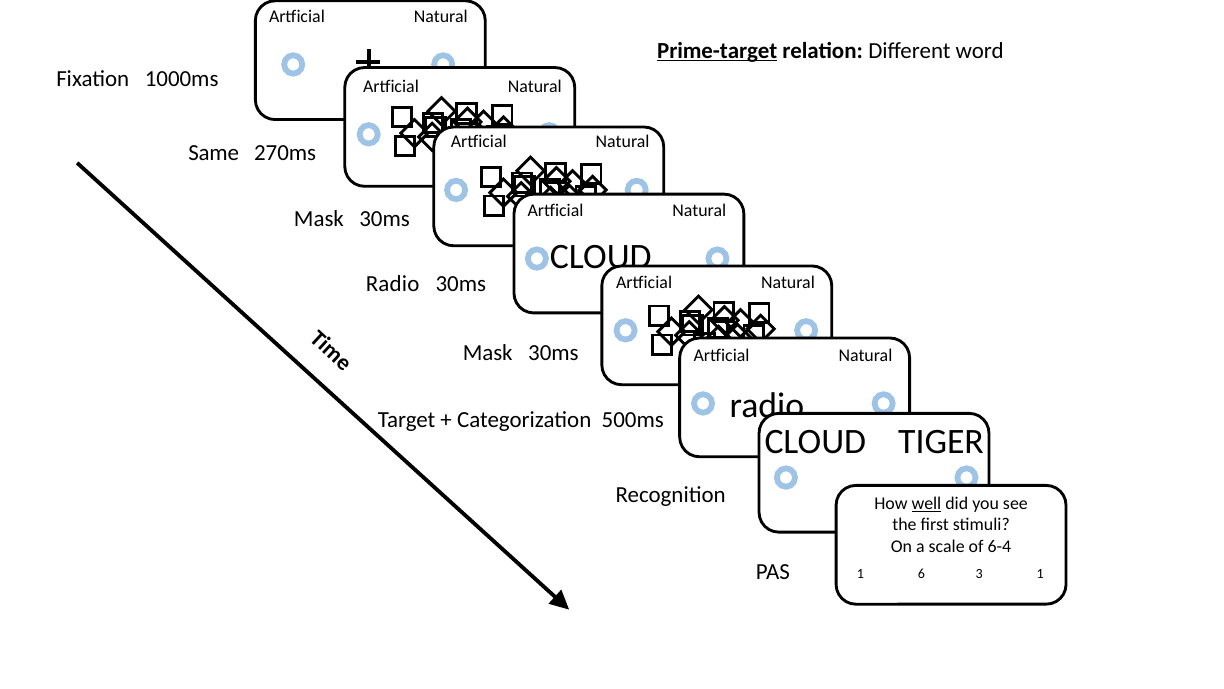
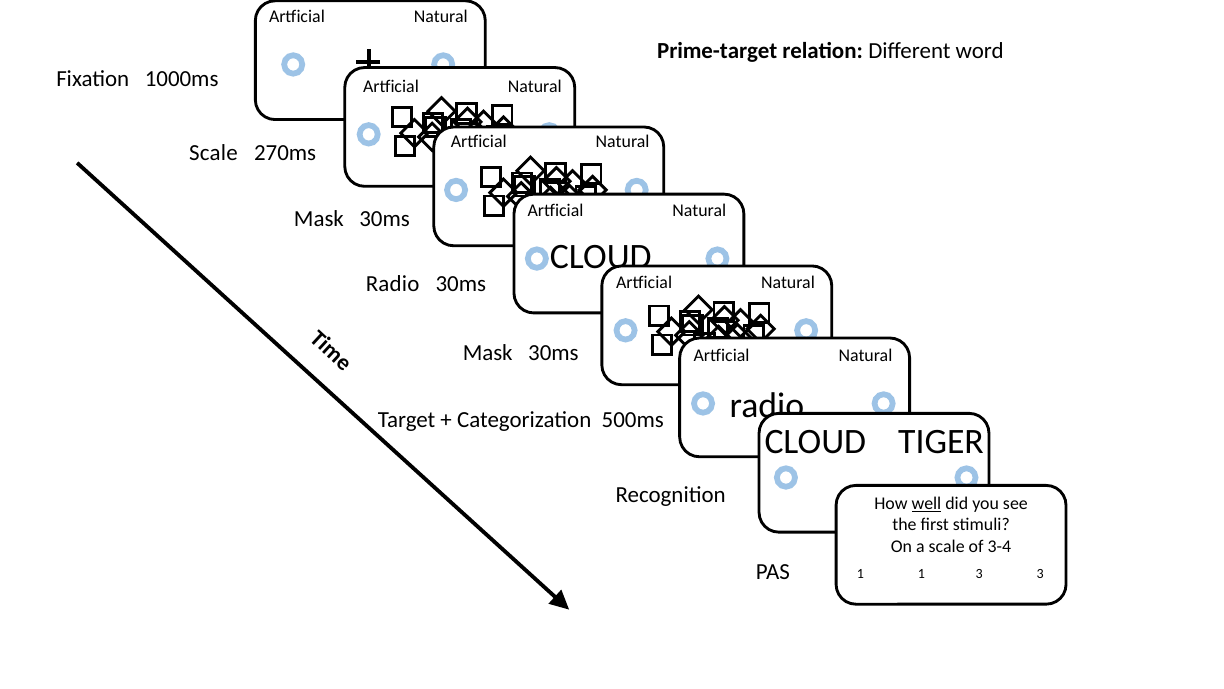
Prime-target underline: present -> none
Same at (214, 153): Same -> Scale
6-4: 6-4 -> 3-4
1 6: 6 -> 1
3 1: 1 -> 3
